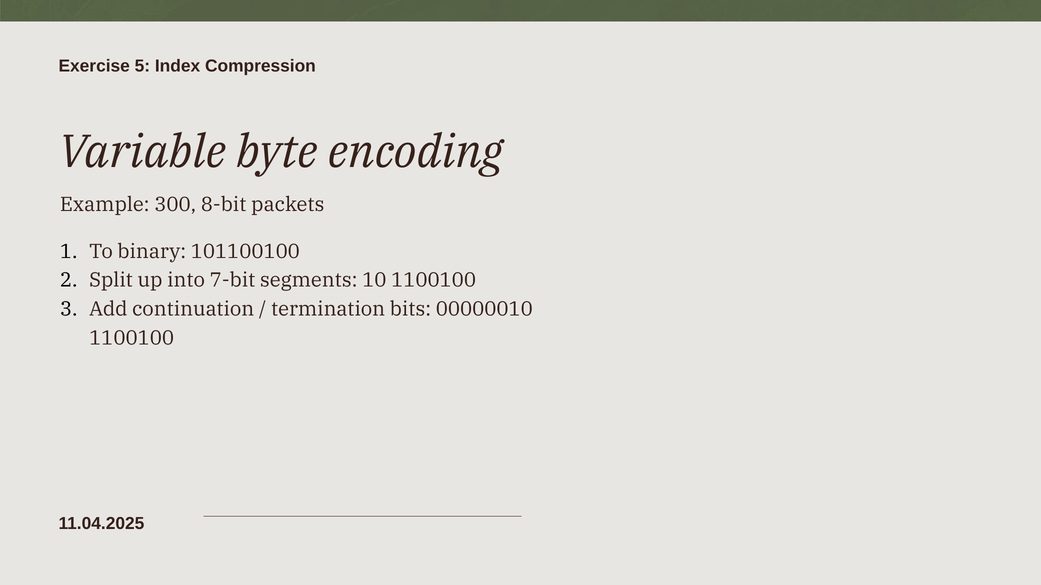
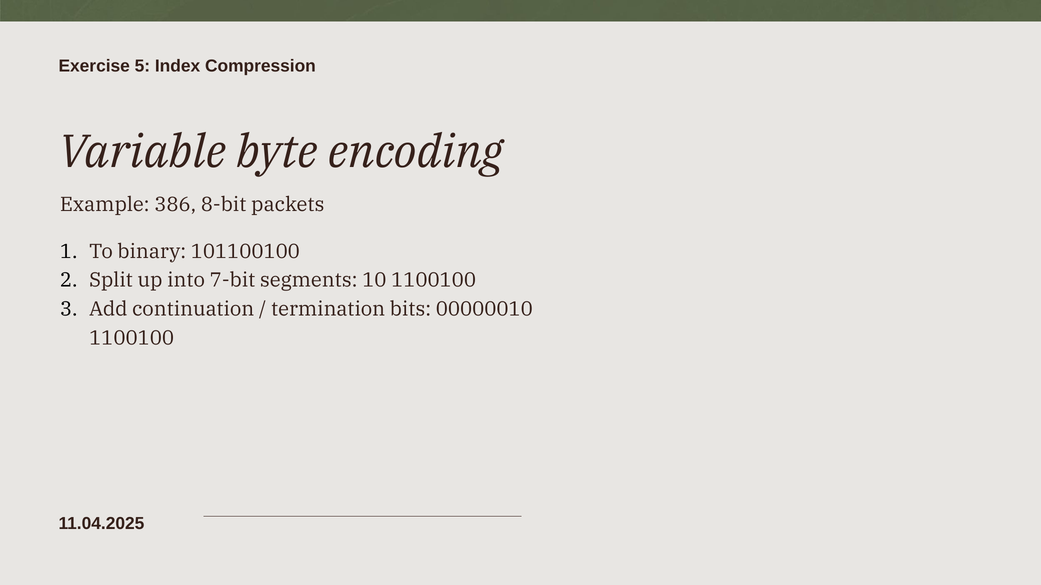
300: 300 -> 386
